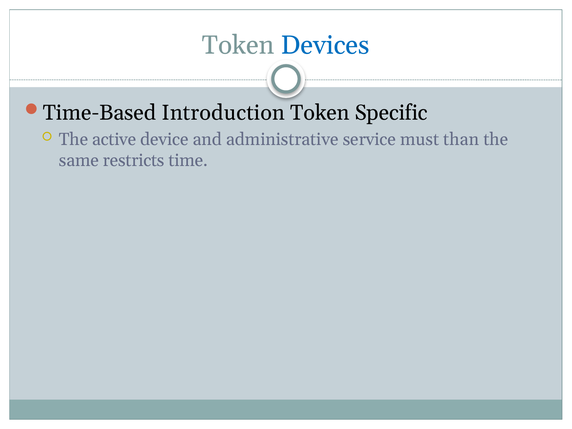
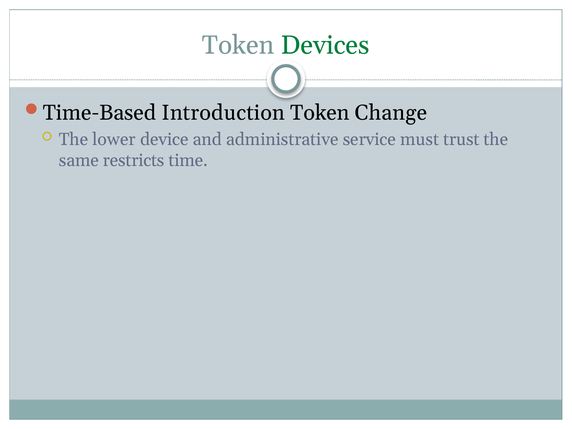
Devices colour: blue -> green
Specific: Specific -> Change
active: active -> lower
than: than -> trust
